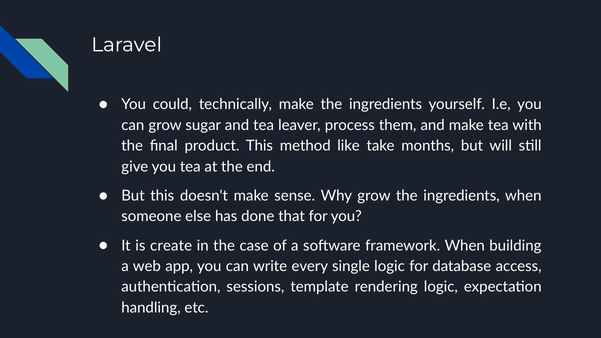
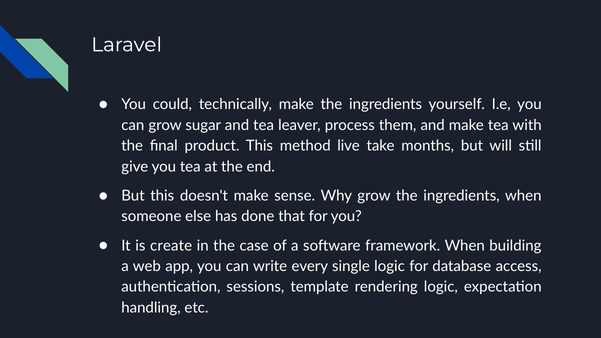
like: like -> live
